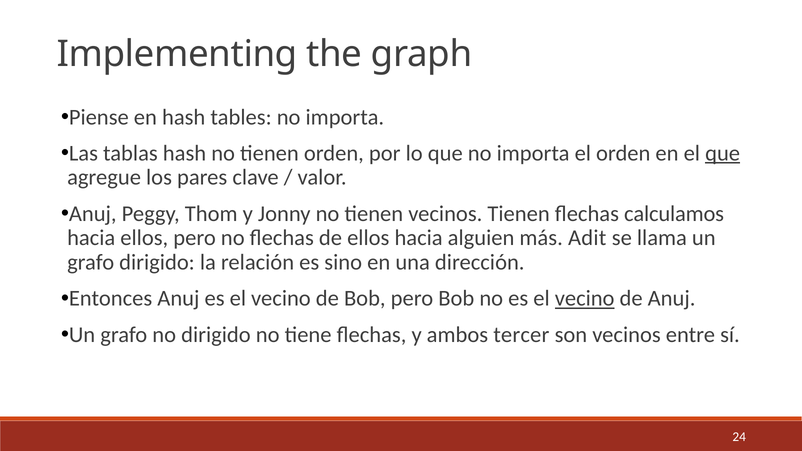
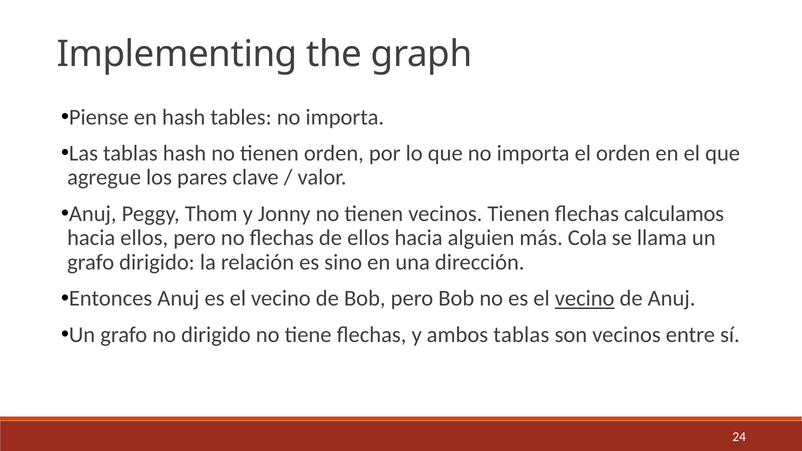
que at (723, 153) underline: present -> none
Adit: Adit -> Cola
ambos tercer: tercer -> tablas
